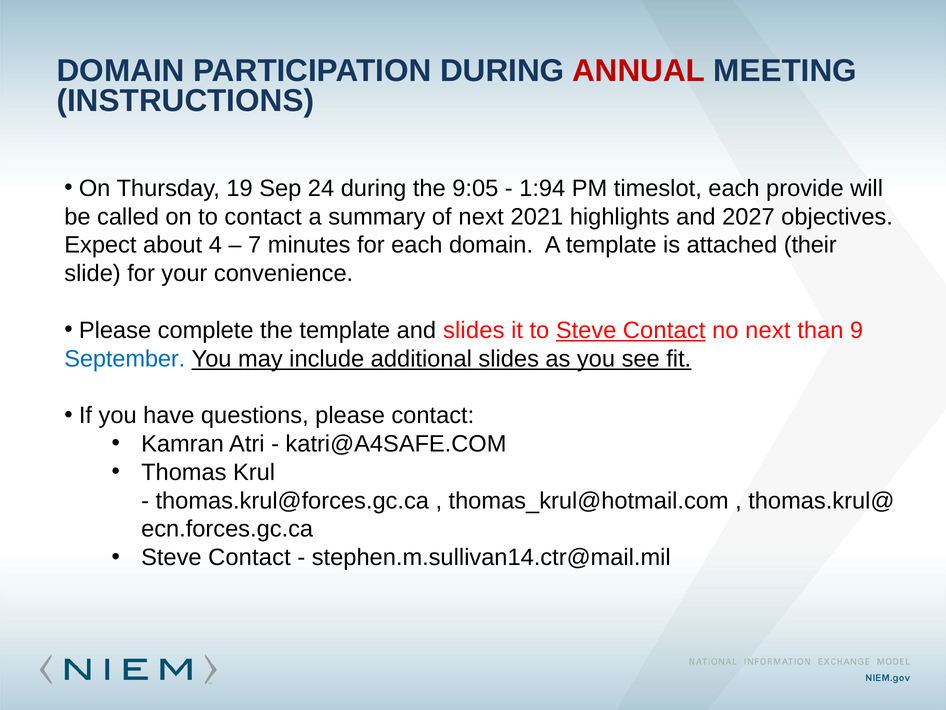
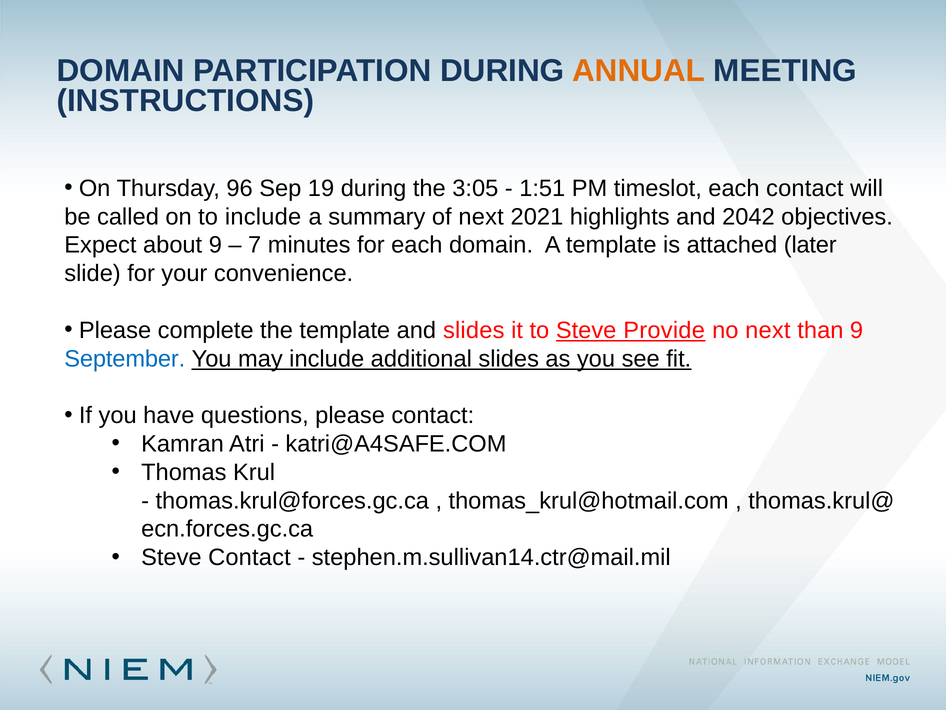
ANNUAL colour: red -> orange
19: 19 -> 96
24: 24 -> 19
9:05: 9:05 -> 3:05
1:94: 1:94 -> 1:51
each provide: provide -> contact
to contact: contact -> include
2027: 2027 -> 2042
about 4: 4 -> 9
their: their -> later
to Steve Contact: Contact -> Provide
